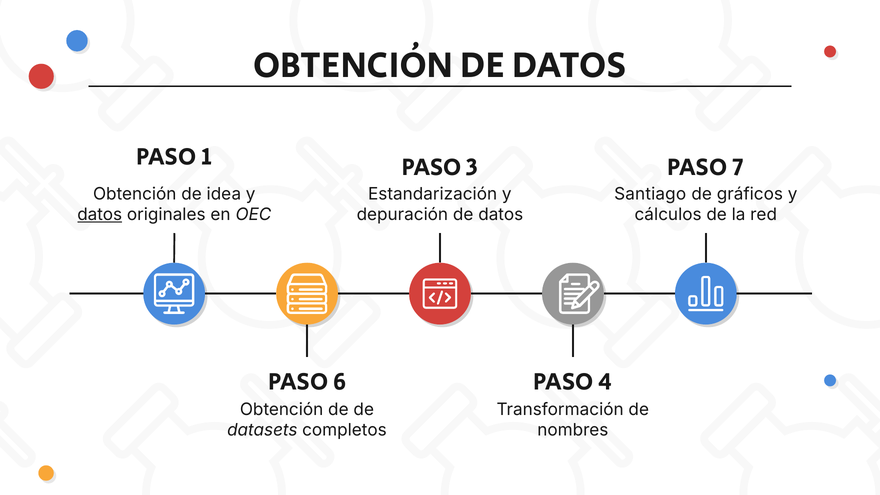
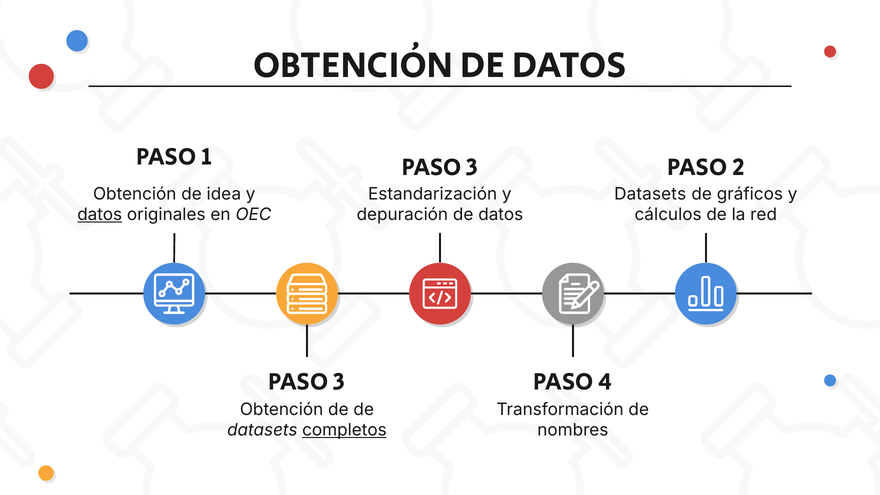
7: 7 -> 2
Santiago at (650, 194): Santiago -> Datasets
6 at (340, 382): 6 -> 3
completos underline: none -> present
